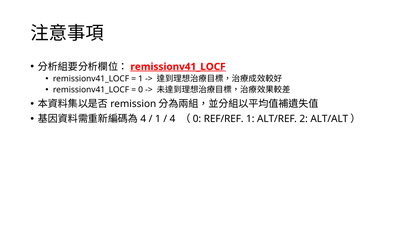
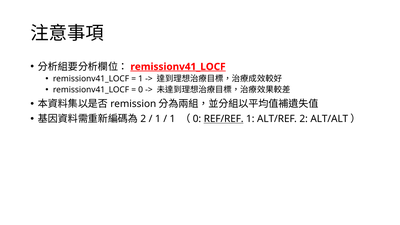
4 at (143, 119): 4 -> 2
4 at (173, 119): 4 -> 1
REF/REF underline: none -> present
